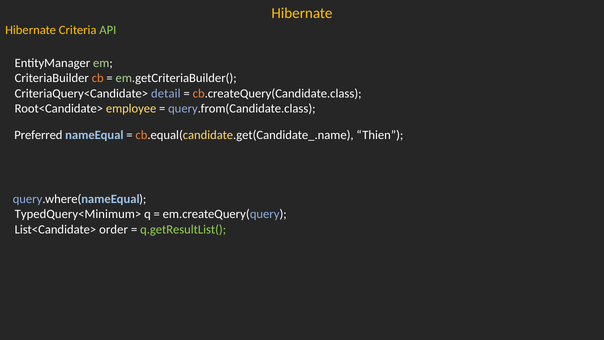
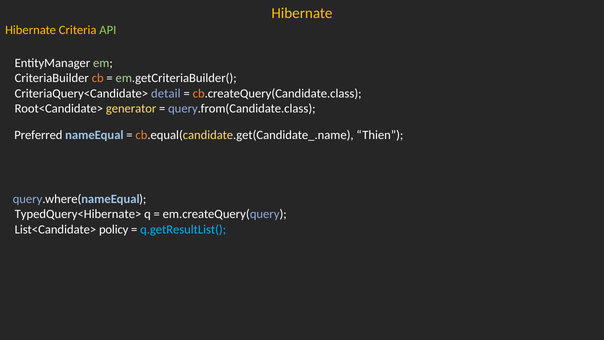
employee: employee -> generator
TypedQuery<Minimum>: TypedQuery<Minimum> -> TypedQuery<Hibernate>
order: order -> policy
q.getResultList( colour: light green -> light blue
